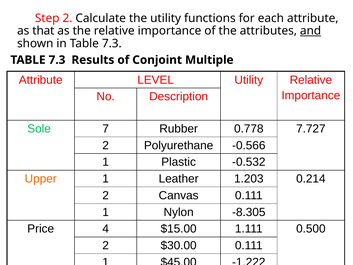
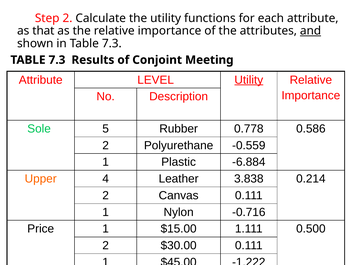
Multiple: Multiple -> Meeting
Utility at (249, 80) underline: none -> present
7: 7 -> 5
7.727: 7.727 -> 0.586
-0.566: -0.566 -> -0.559
-0.532: -0.532 -> -6.884
Upper 1: 1 -> 4
1.203: 1.203 -> 3.838
-8.305: -8.305 -> -0.716
Price 4: 4 -> 1
